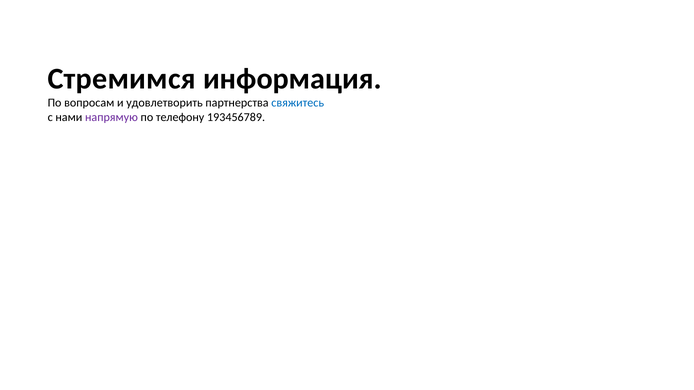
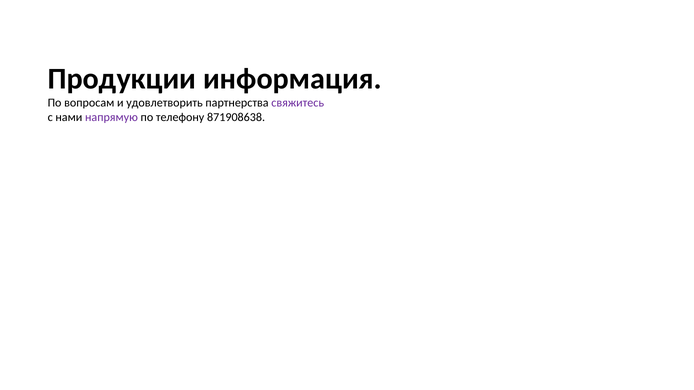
Стремимся: Стремимся -> Продукции
свяжитесь colour: blue -> purple
193456789: 193456789 -> 871908638
